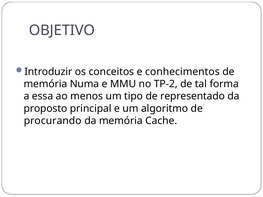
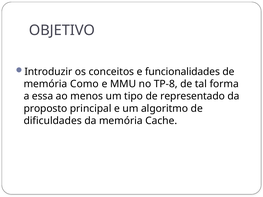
conhecimentos: conhecimentos -> funcionalidades
Numa: Numa -> Como
TP-2: TP-2 -> TP-8
procurando: procurando -> dificuldades
